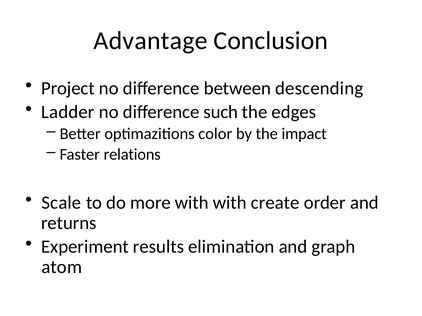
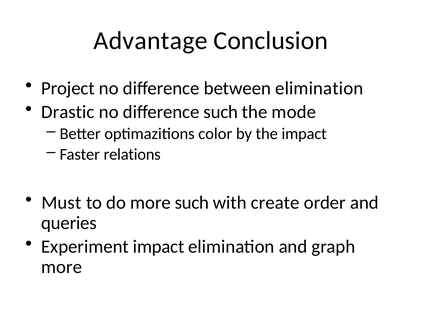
between descending: descending -> elimination
Ladder: Ladder -> Drastic
edges: edges -> mode
Scale: Scale -> Must
more with: with -> such
returns: returns -> queries
Experiment results: results -> impact
atom at (62, 267): atom -> more
